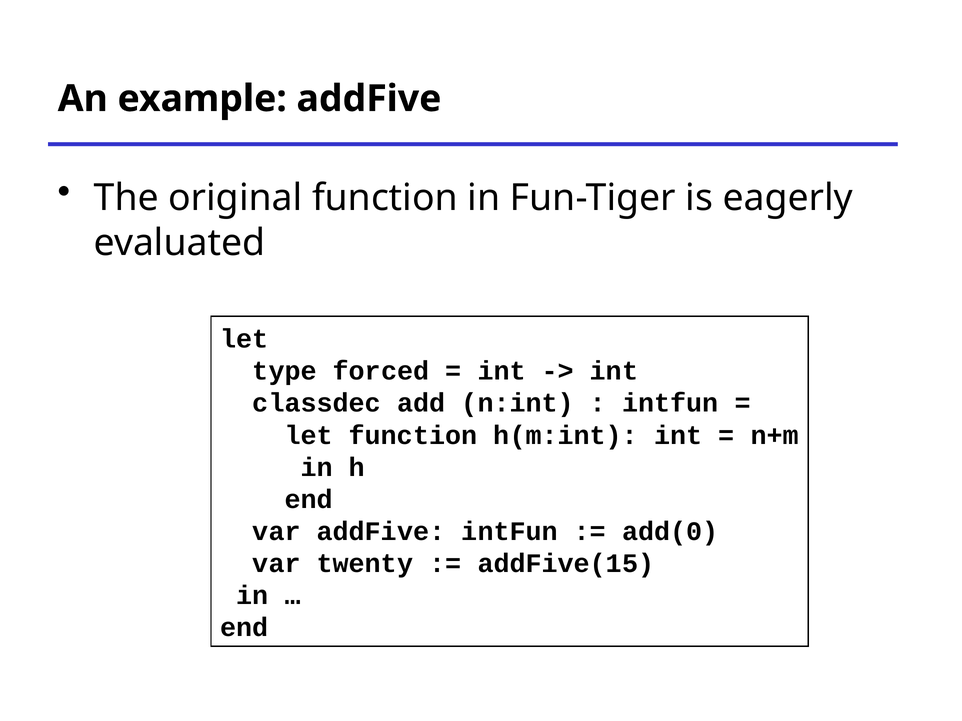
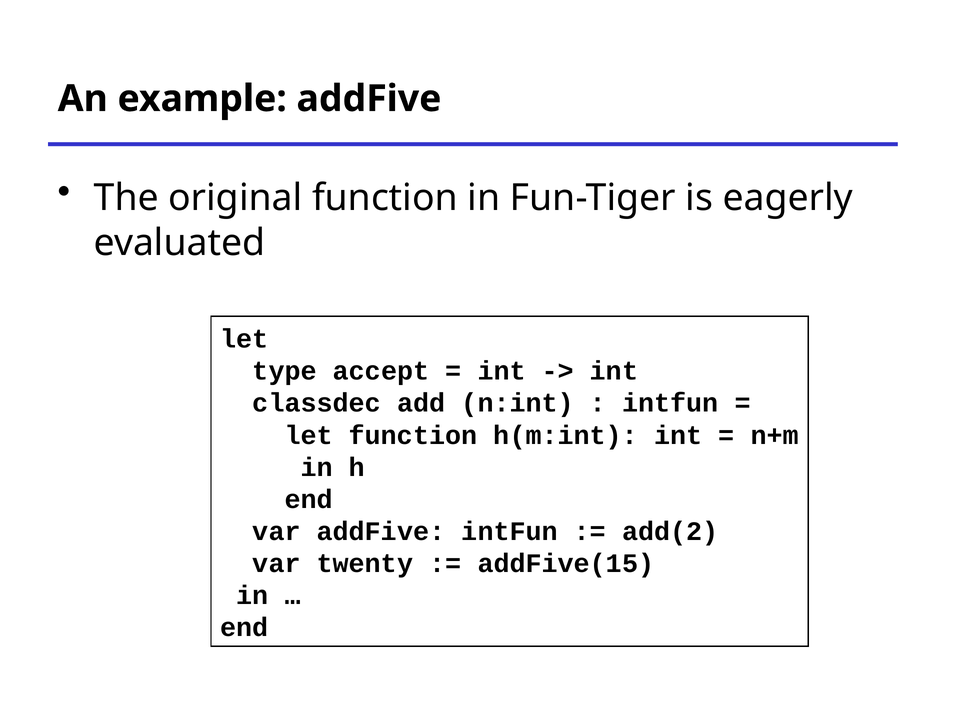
forced: forced -> accept
add(0: add(0 -> add(2
